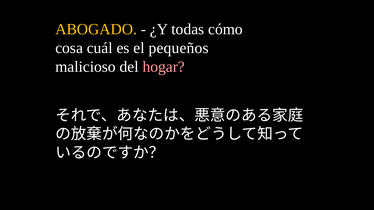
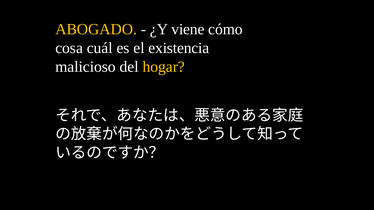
todas: todas -> viene
pequeños: pequeños -> existencia
hogar colour: pink -> yellow
